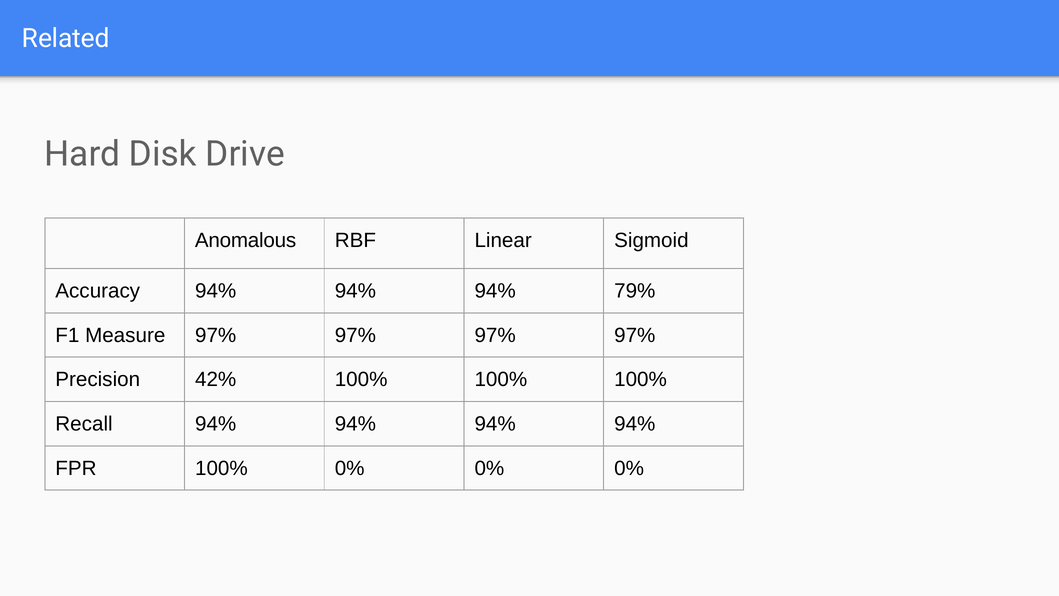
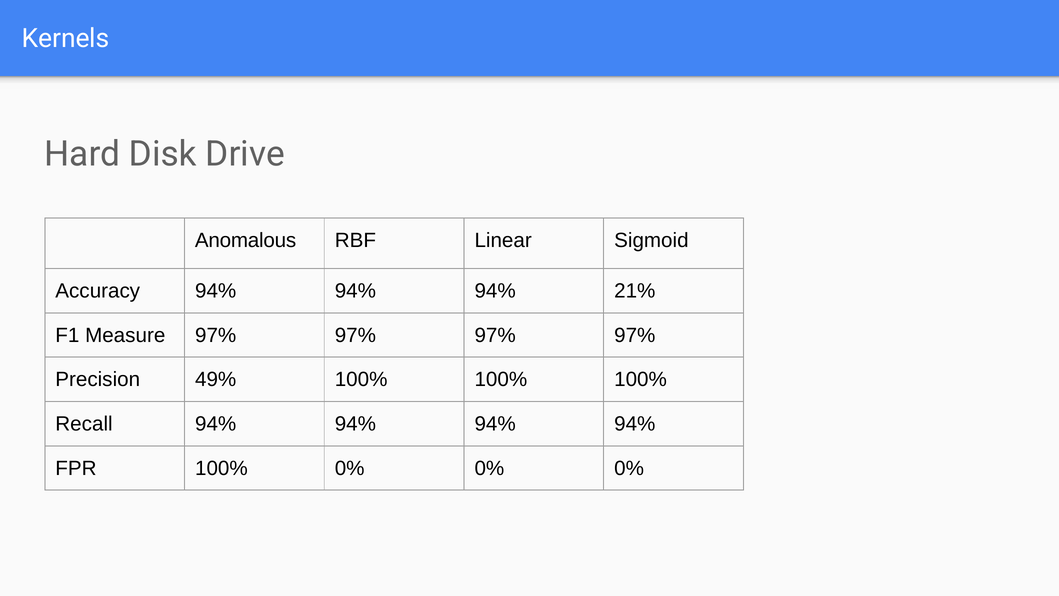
Related: Related -> Kernels
79%: 79% -> 21%
42%: 42% -> 49%
